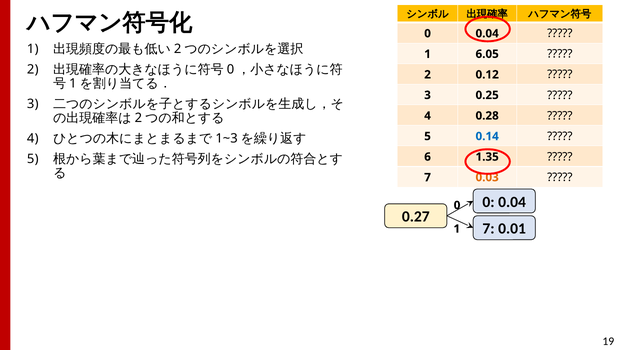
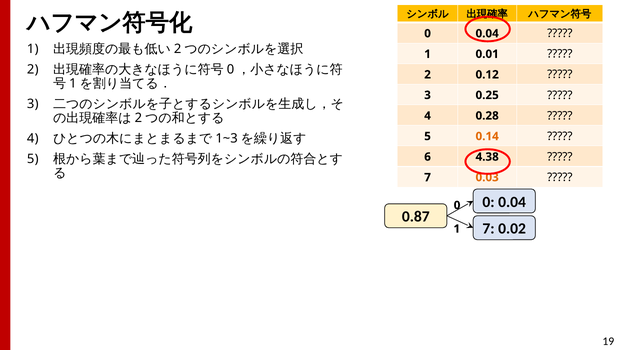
6.05: 6.05 -> 0.01
0.14 colour: blue -> orange
1.35: 1.35 -> 4.38
0.27: 0.27 -> 0.87
0.01: 0.01 -> 0.02
